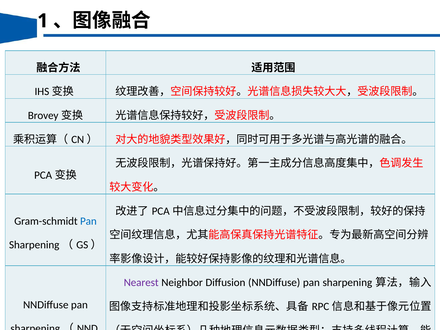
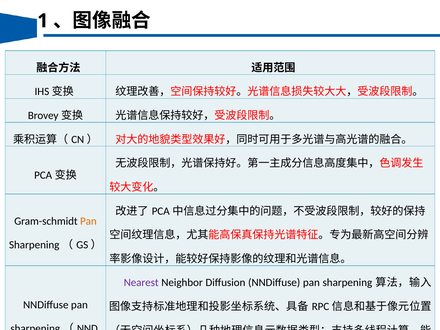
Pan at (88, 221) colour: blue -> orange
